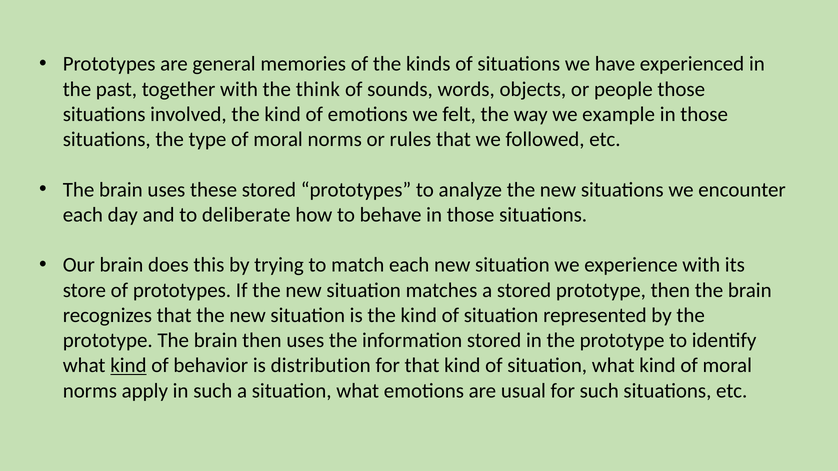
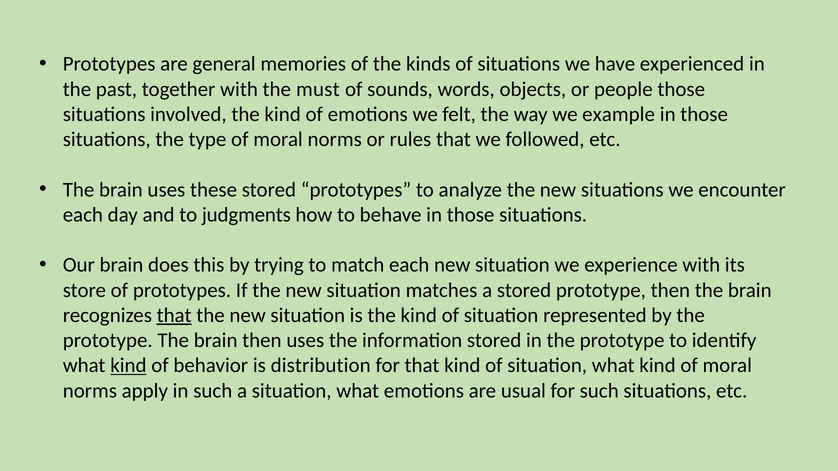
think: think -> must
deliberate: deliberate -> judgments
that at (174, 315) underline: none -> present
